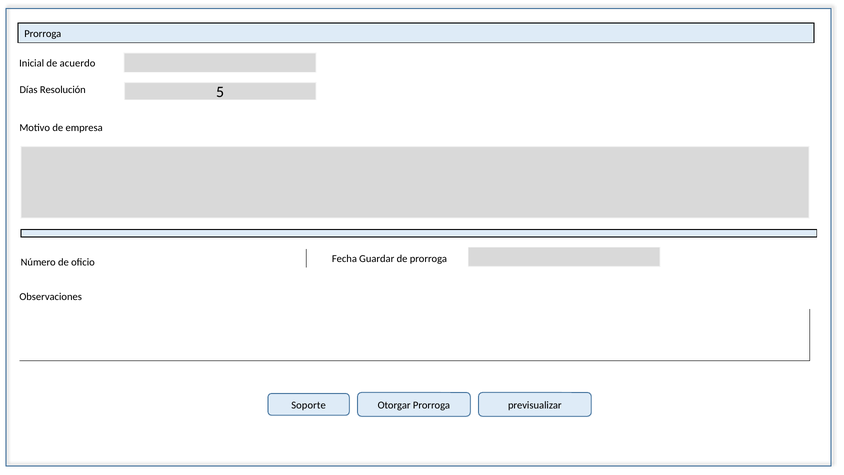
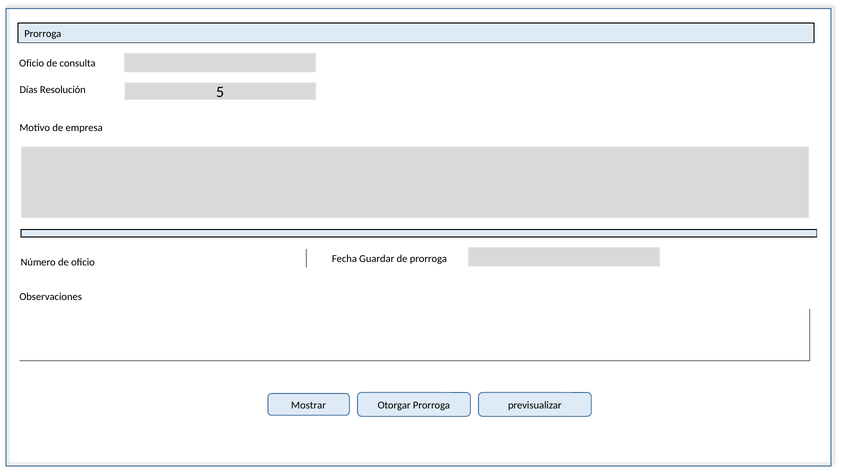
Inicial at (32, 63): Inicial -> Oficio
acuerdo: acuerdo -> consulta
Soporte: Soporte -> Mostrar
